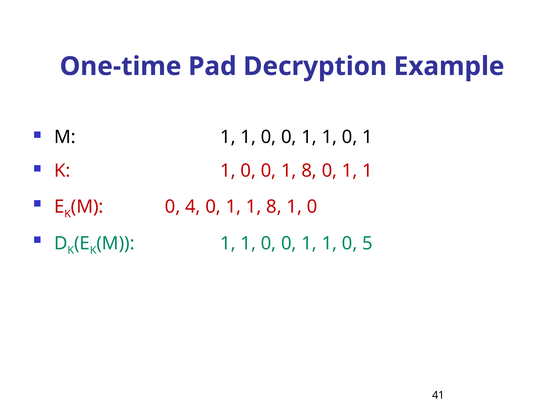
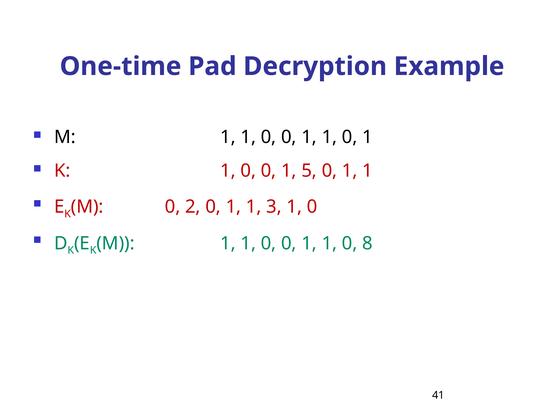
0 1 8: 8 -> 5
4: 4 -> 2
1 1 8: 8 -> 3
5: 5 -> 8
